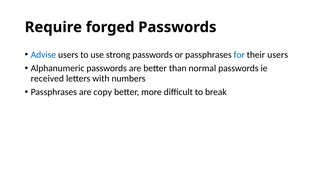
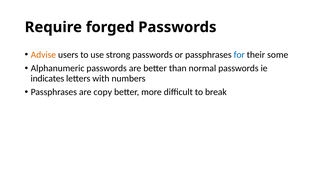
Advise colour: blue -> orange
their users: users -> some
received: received -> indicates
